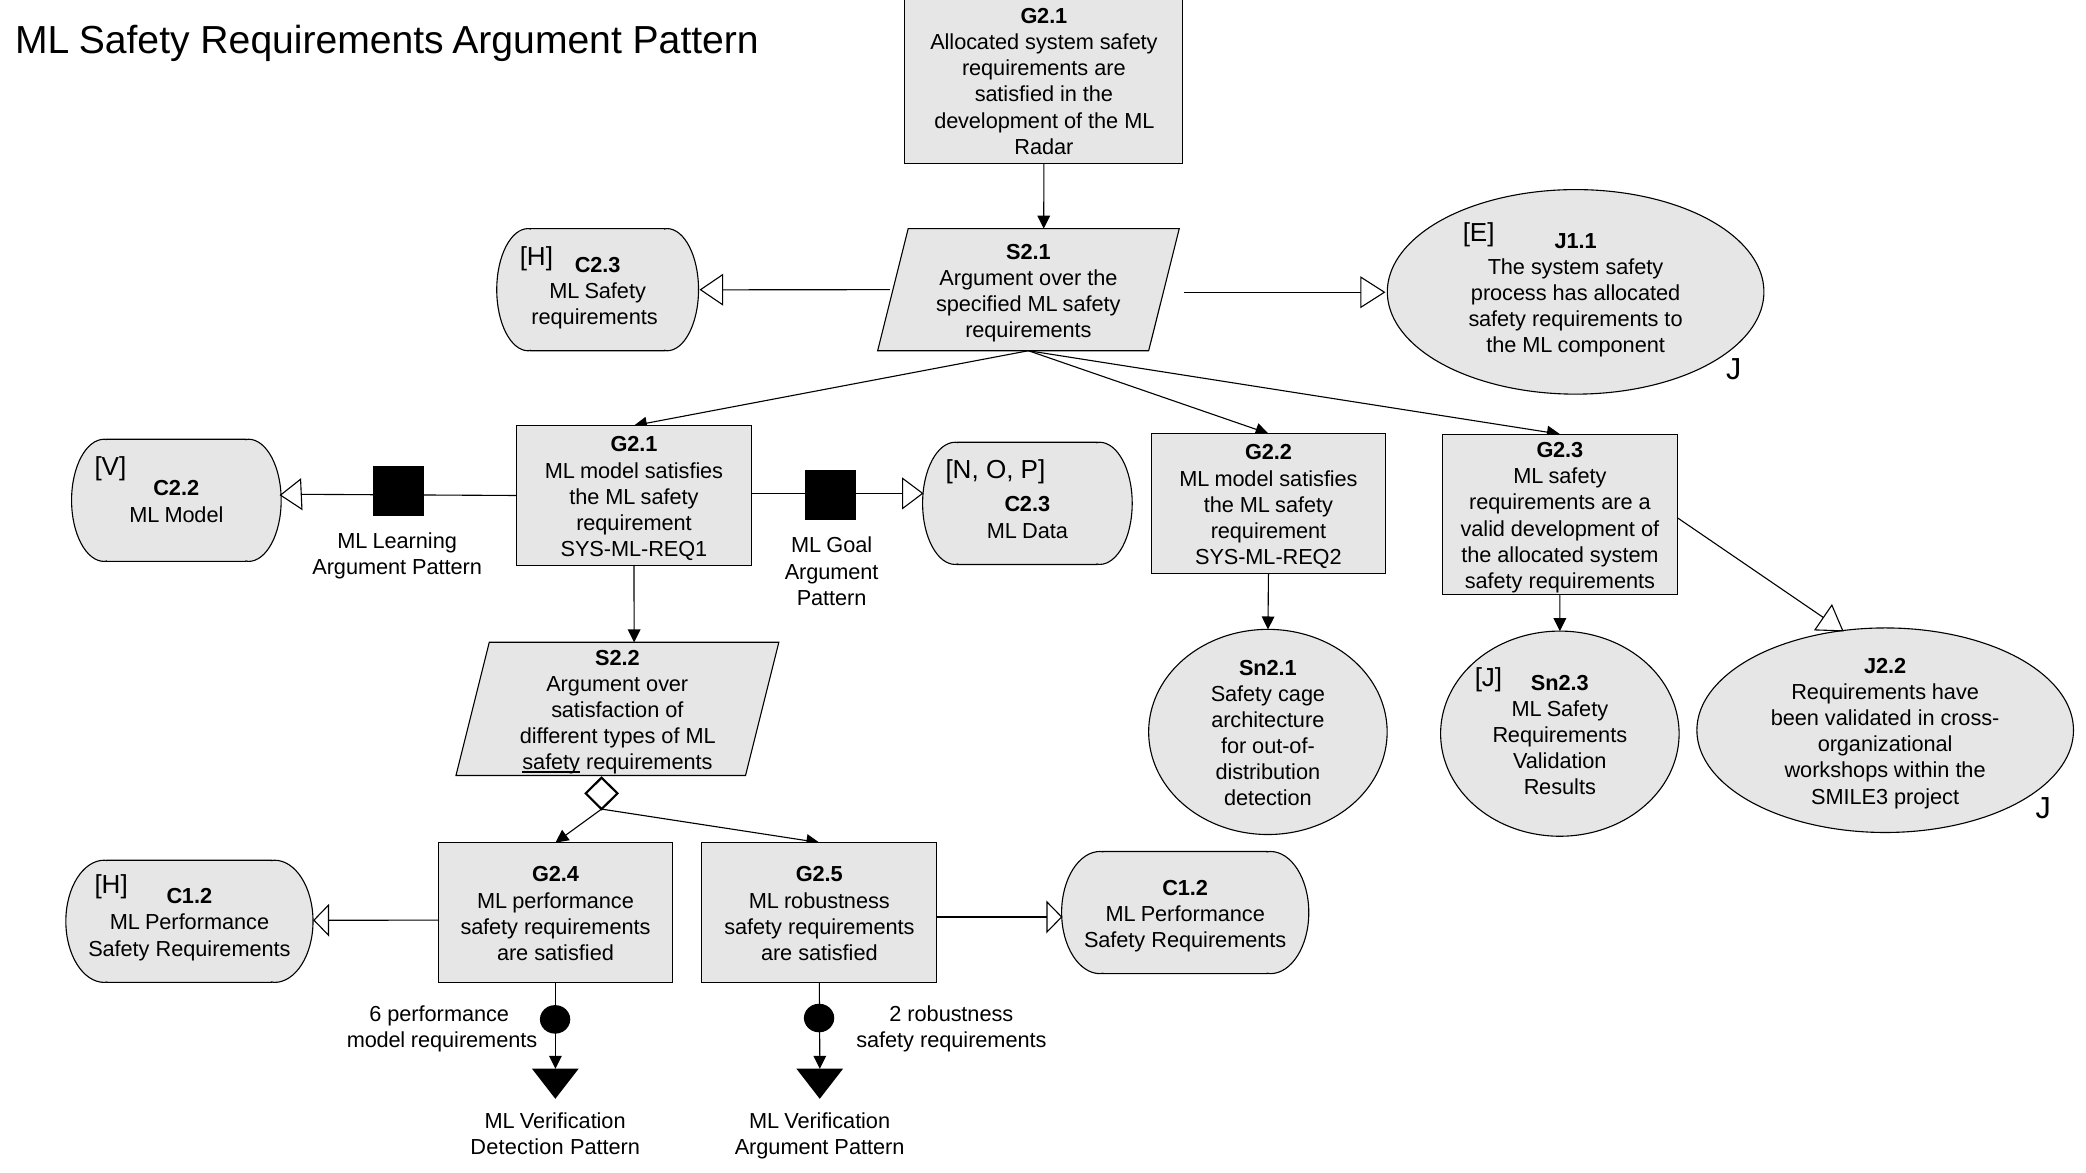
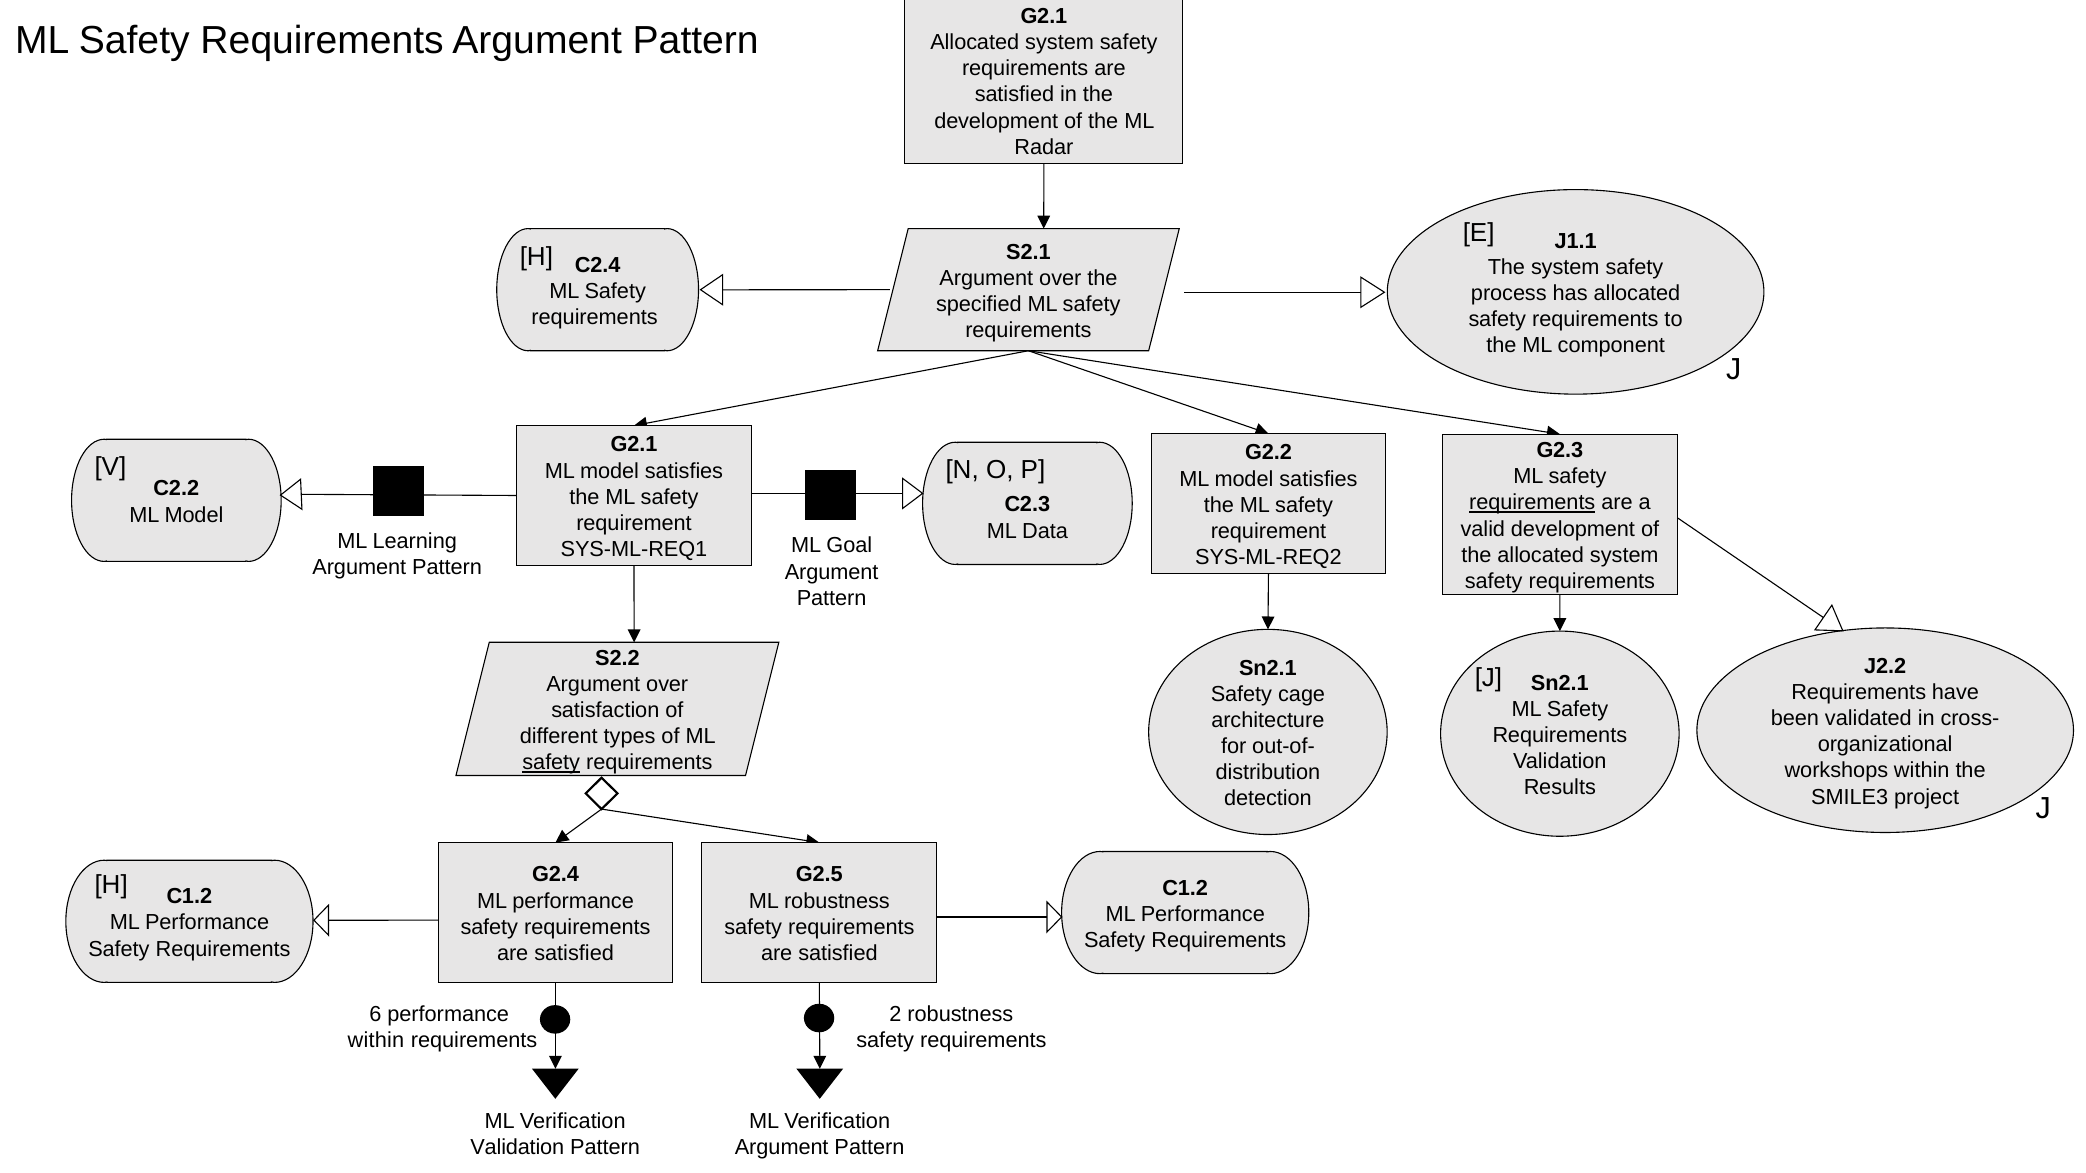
C2.3 at (598, 265): C2.3 -> C2.4
requirements at (1532, 503) underline: none -> present
Sn2.3 at (1560, 683): Sn2.3 -> Sn2.1
model at (376, 1040): model -> within
Detection at (517, 1148): Detection -> Validation
